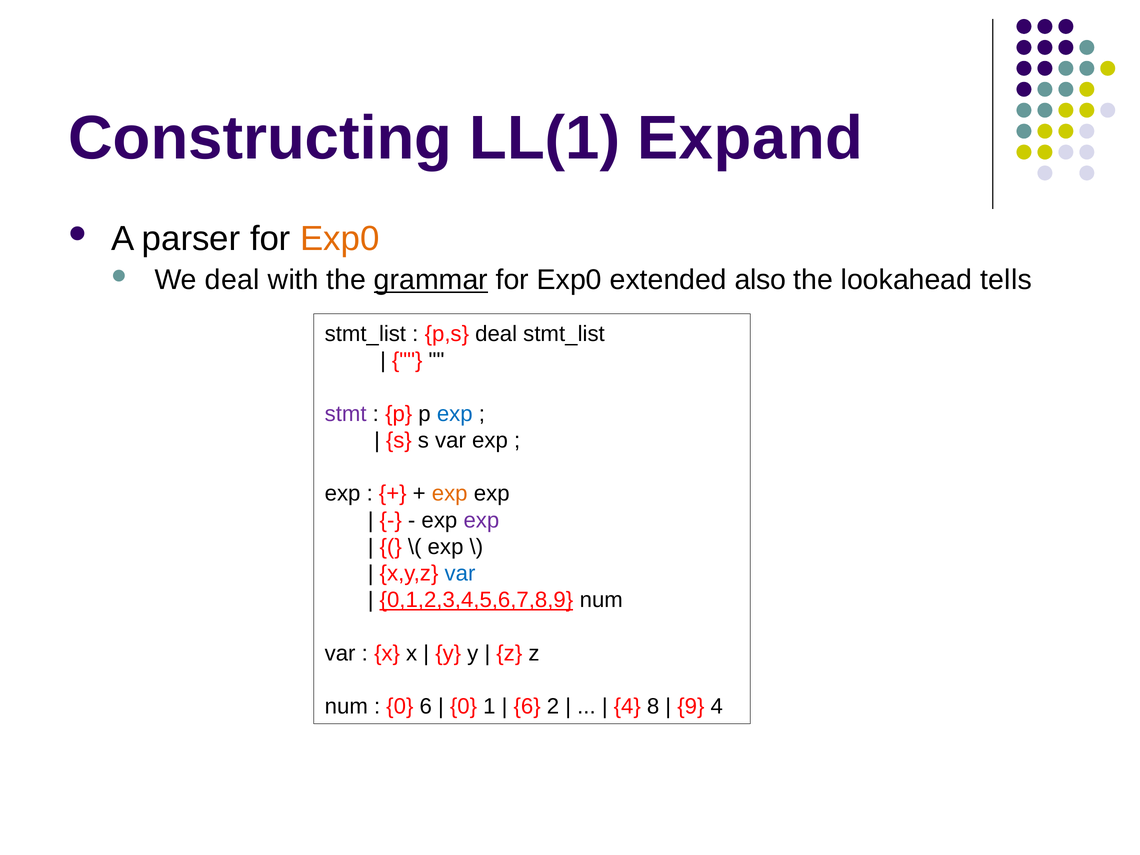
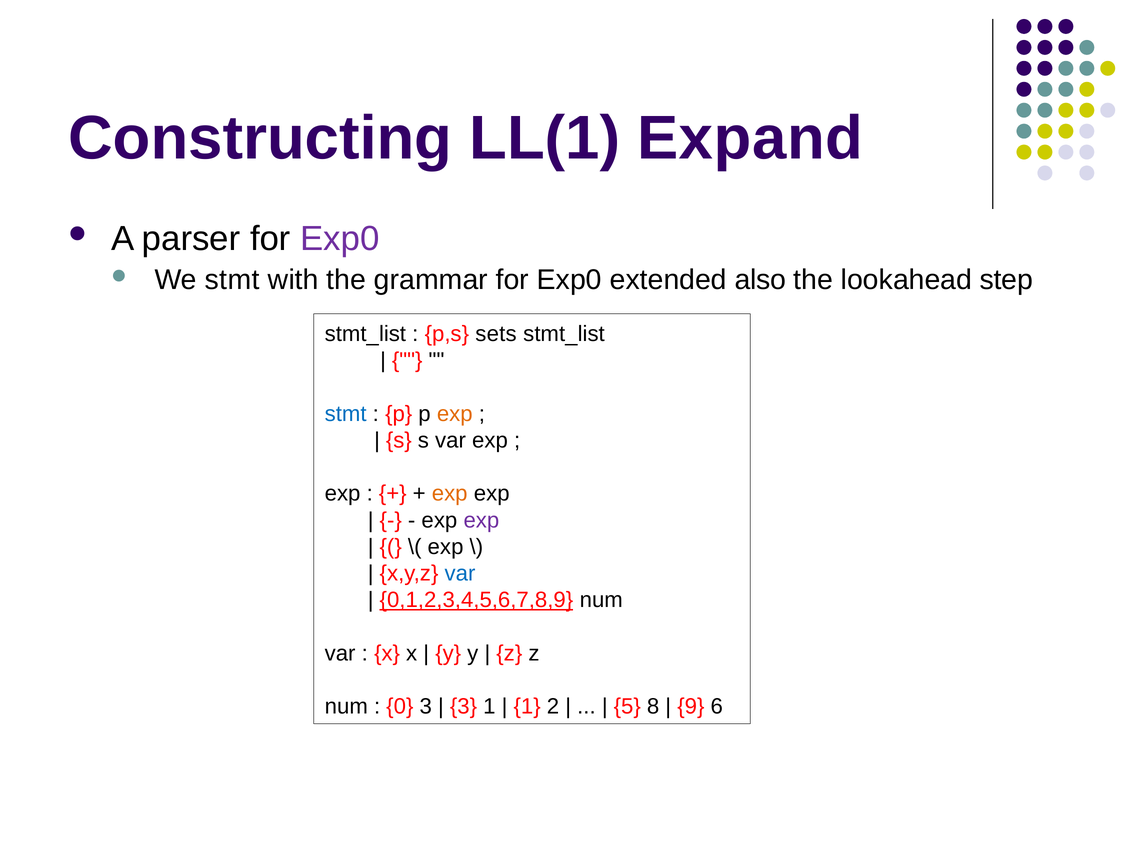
Exp0 at (340, 239) colour: orange -> purple
We deal: deal -> stmt
grammar underline: present -> none
tells: tells -> step
p,s deal: deal -> sets
stmt at (346, 414) colour: purple -> blue
exp at (455, 414) colour: blue -> orange
0 6: 6 -> 3
0 at (463, 707): 0 -> 3
6 at (527, 707): 6 -> 1
4 at (627, 707): 4 -> 5
9 4: 4 -> 6
